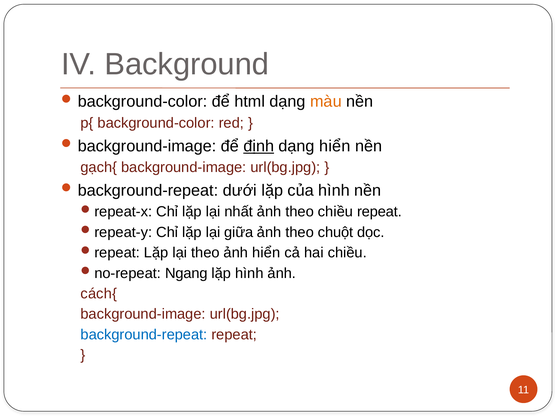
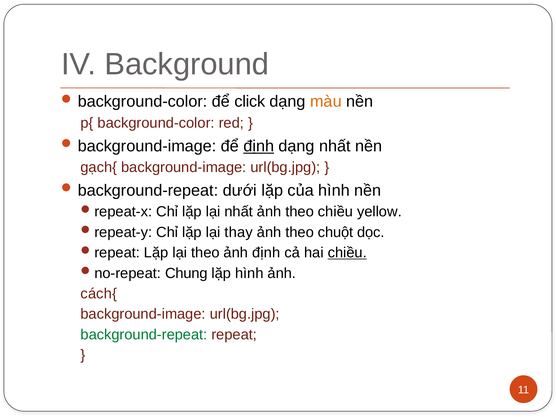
html: html -> click
dạng hiển: hiển -> nhất
chiều repeat: repeat -> yellow
giữa: giữa -> thay
ảnh hiển: hiển -> định
chiều at (347, 253) underline: none -> present
Ngang: Ngang -> Chung
background-repeat colour: blue -> green
